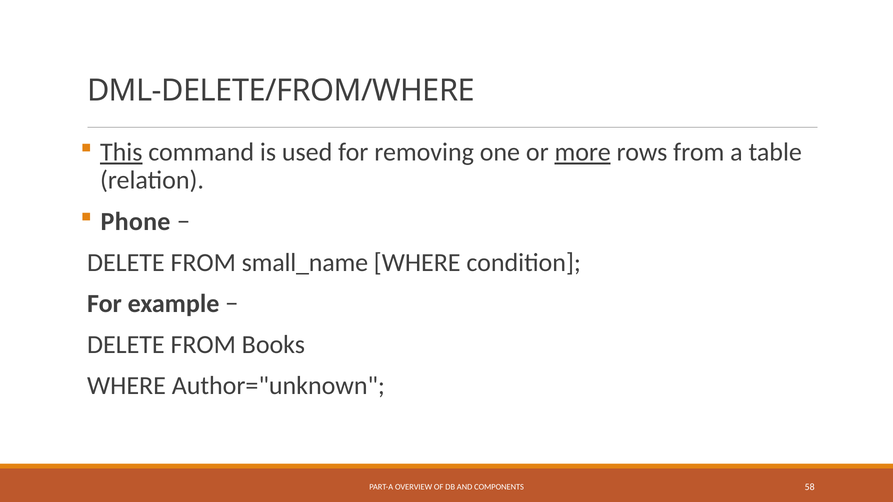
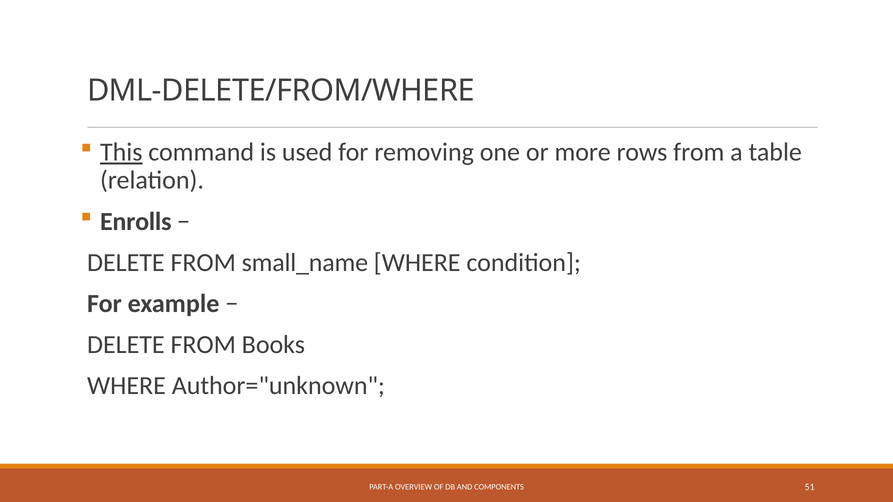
more underline: present -> none
Phone: Phone -> Enrolls
58: 58 -> 51
